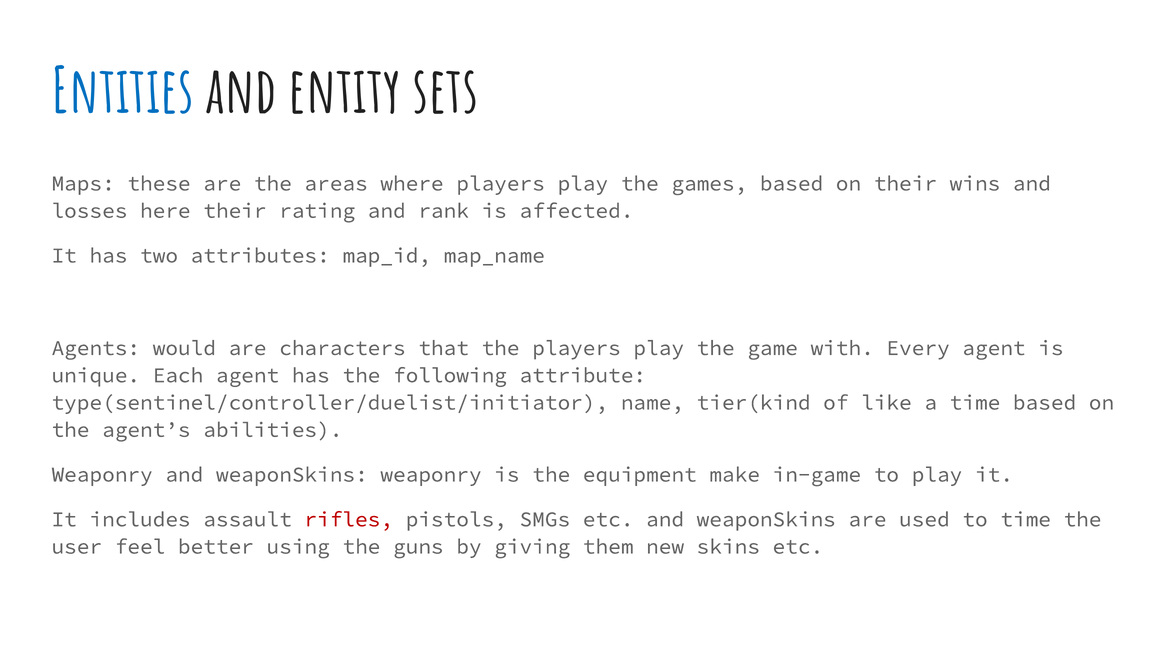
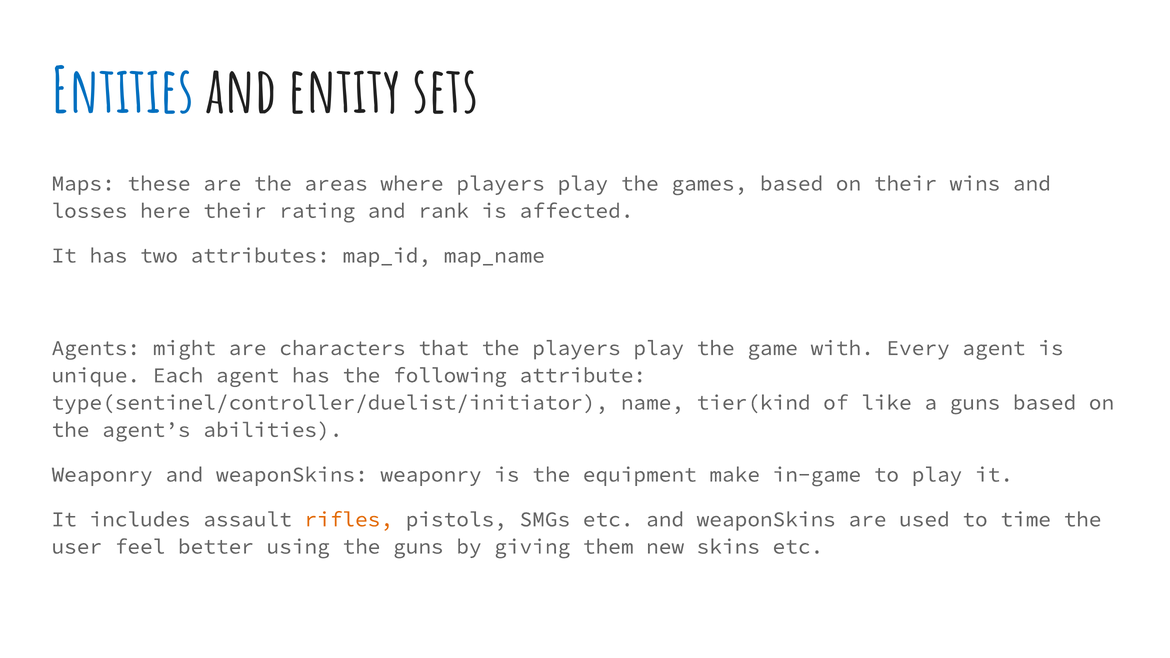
would: would -> might
a time: time -> guns
rifles colour: red -> orange
